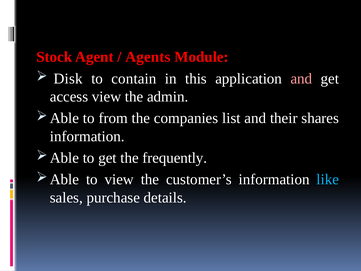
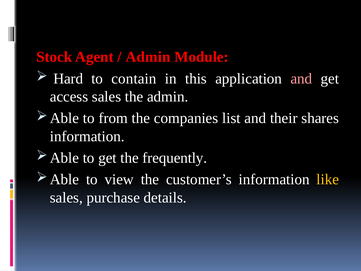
Agents at (148, 57): Agents -> Admin
Disk: Disk -> Hard
access view: view -> sales
like colour: light blue -> yellow
